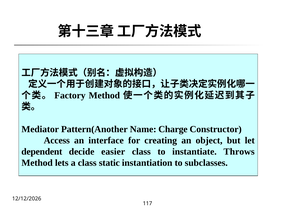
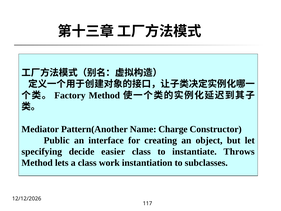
Access: Access -> Public
dependent: dependent -> specifying
static: static -> work
